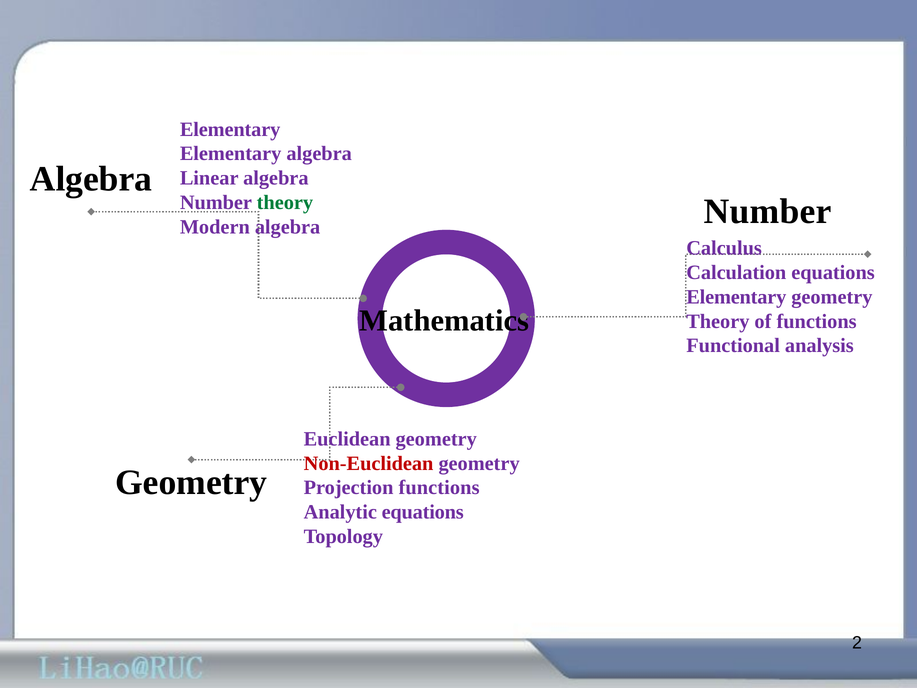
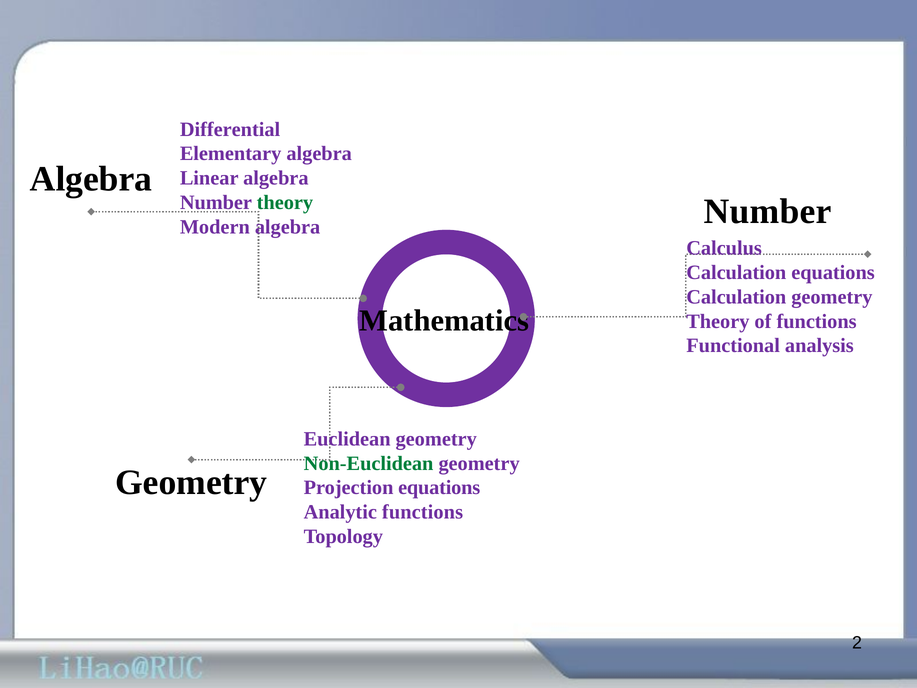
Elementary at (230, 129): Elementary -> Differential
Elementary at (736, 297): Elementary -> Calculation
Non-Euclidean colour: red -> green
Projection functions: functions -> equations
Analytic equations: equations -> functions
